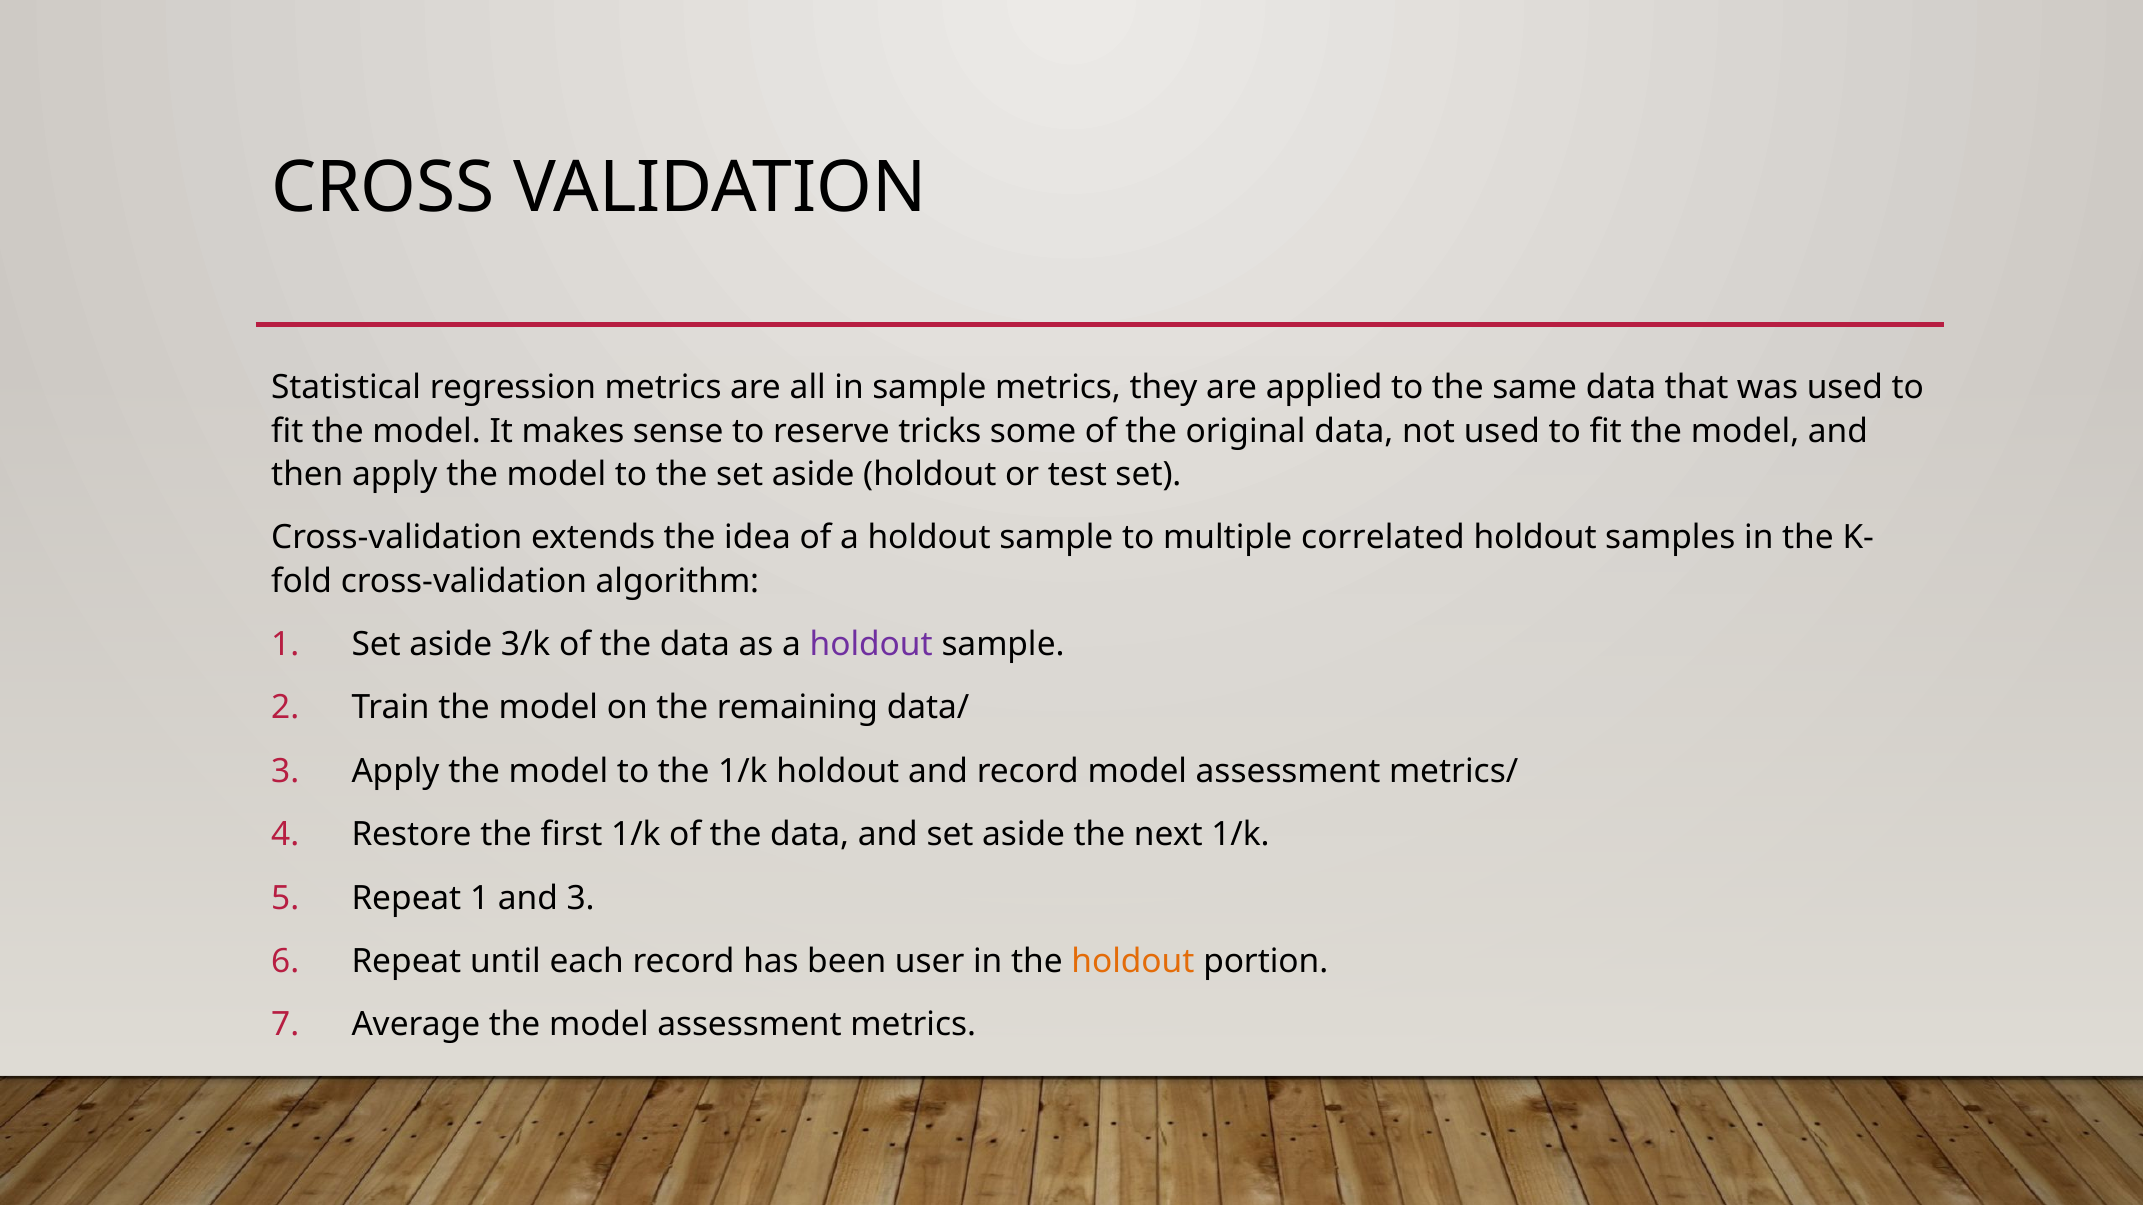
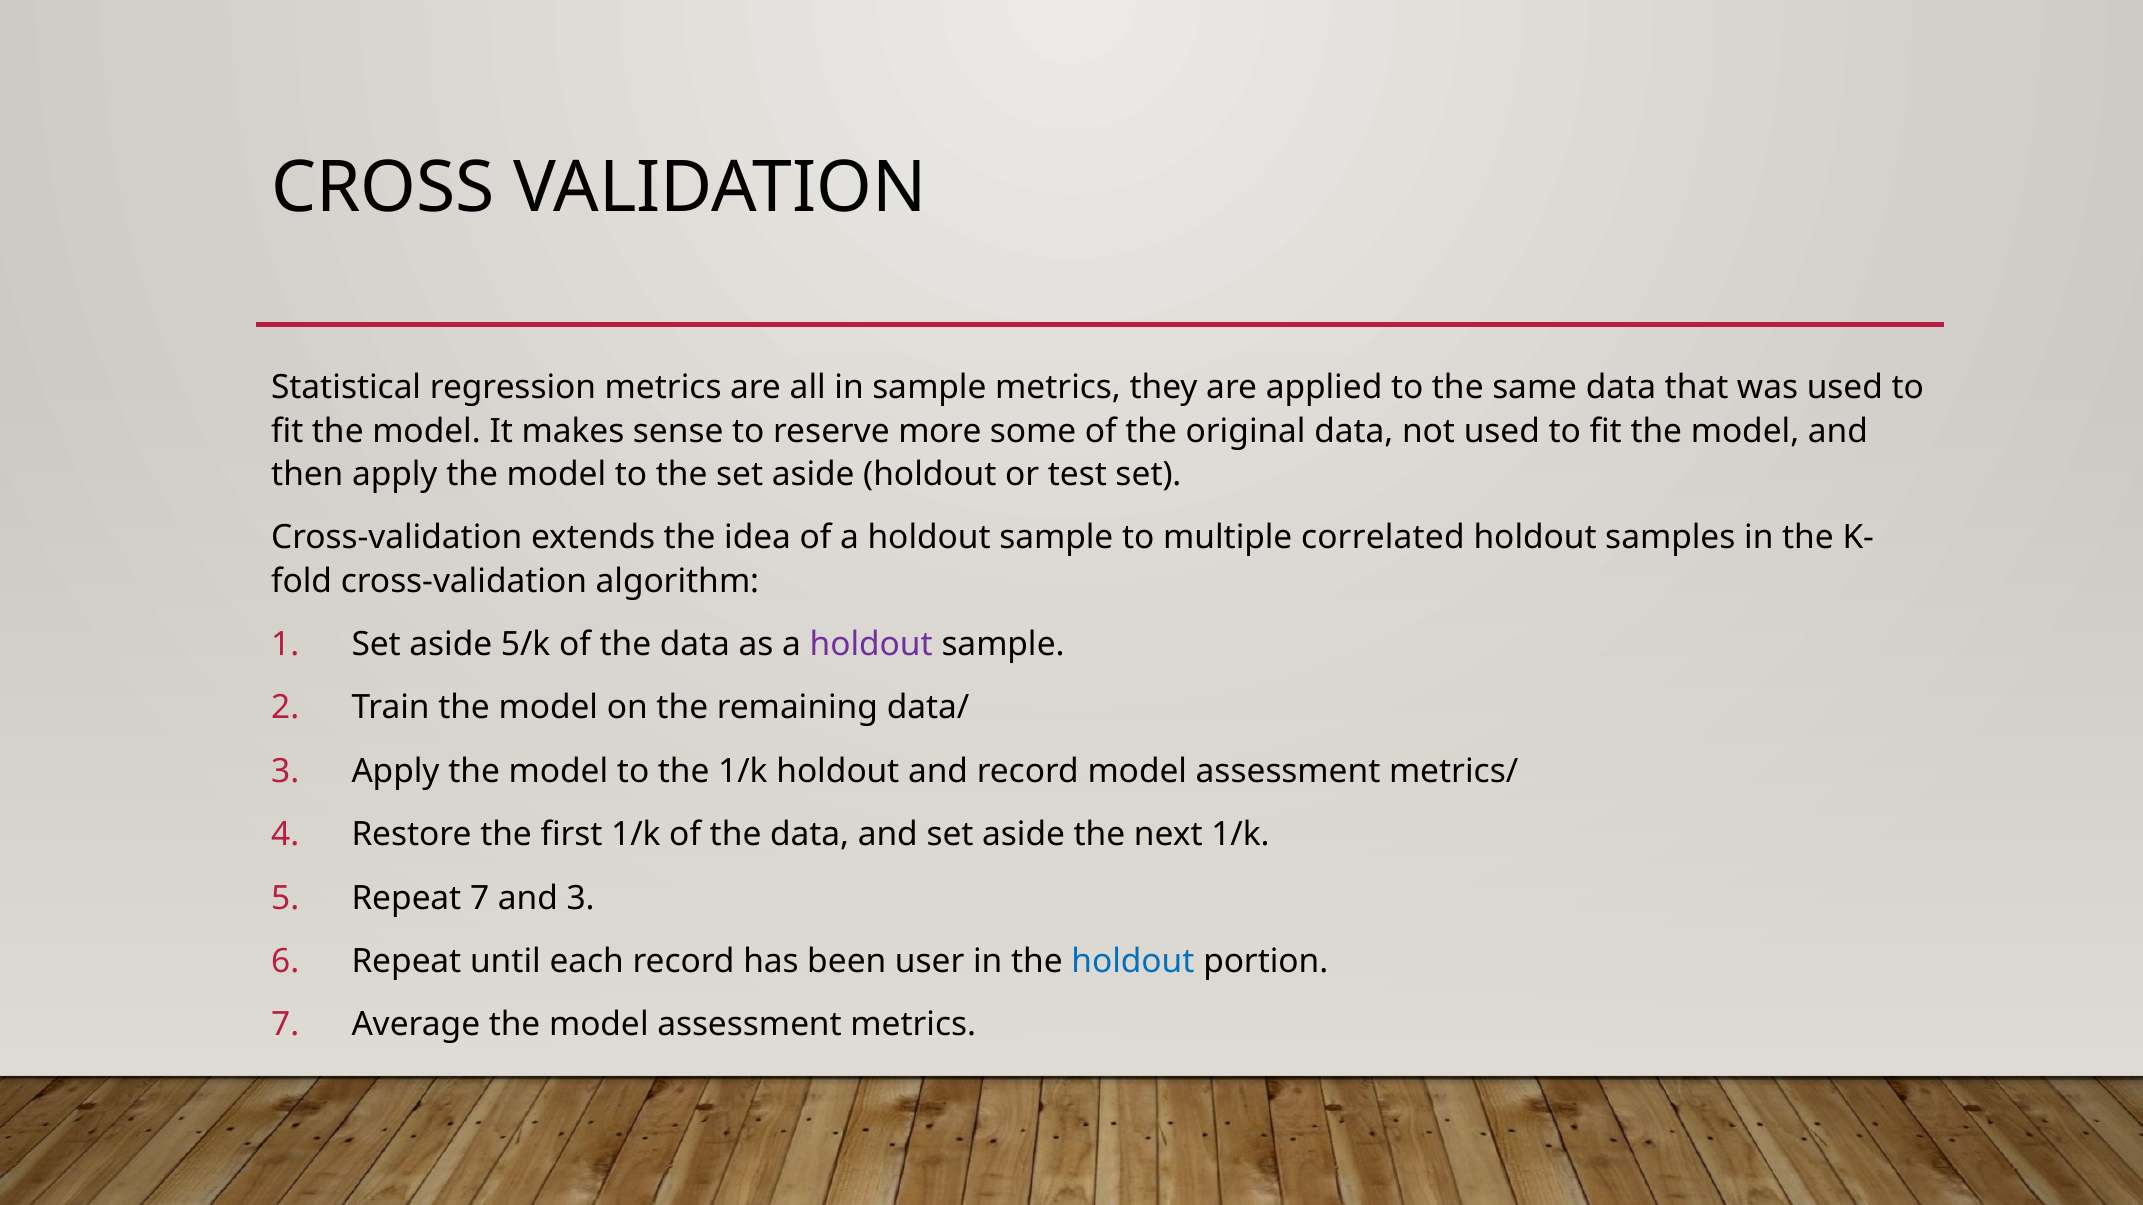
tricks: tricks -> more
3/k: 3/k -> 5/k
Repeat 1: 1 -> 7
holdout at (1133, 962) colour: orange -> blue
